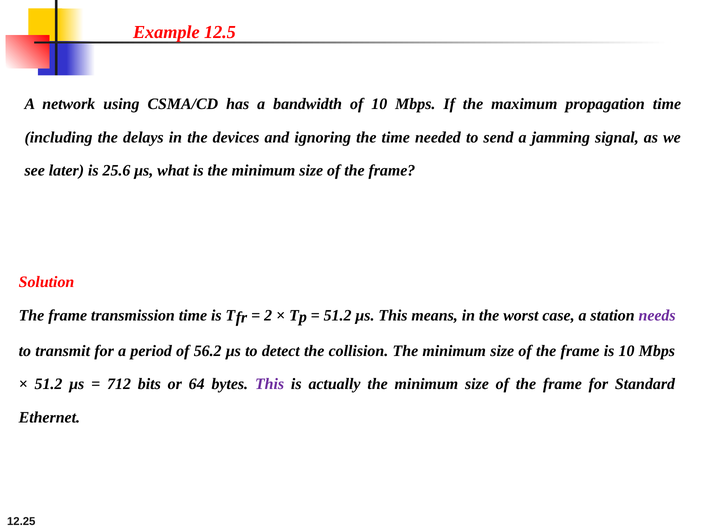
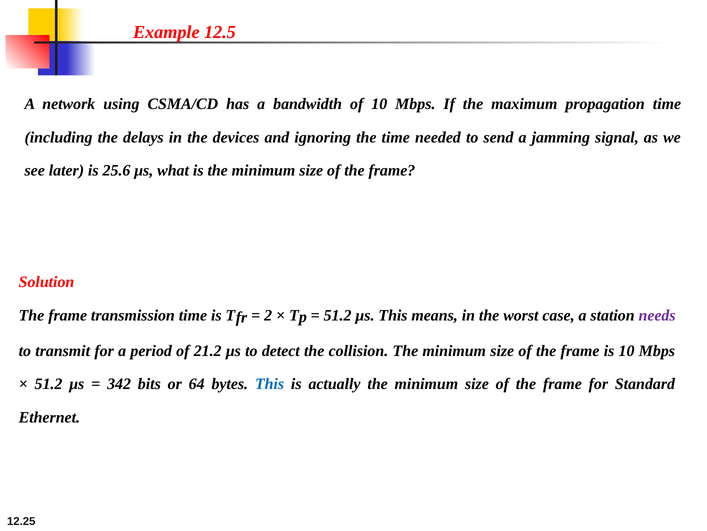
56.2: 56.2 -> 21.2
712: 712 -> 342
This at (270, 384) colour: purple -> blue
